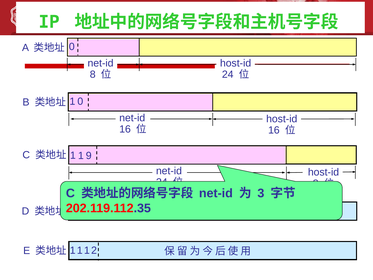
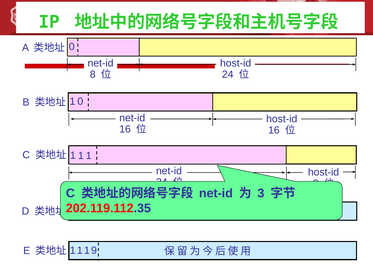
9 at (89, 156): 9 -> 1
2: 2 -> 9
